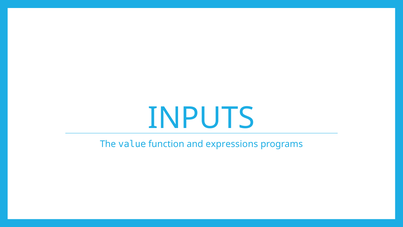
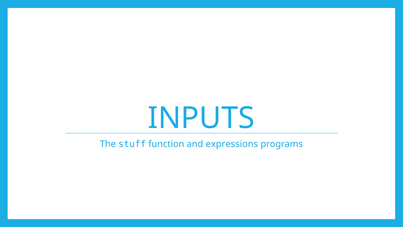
value: value -> stuff
